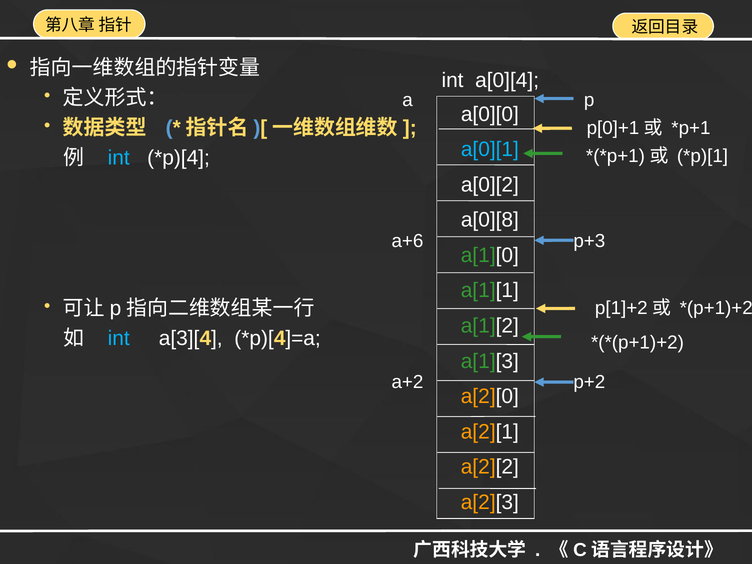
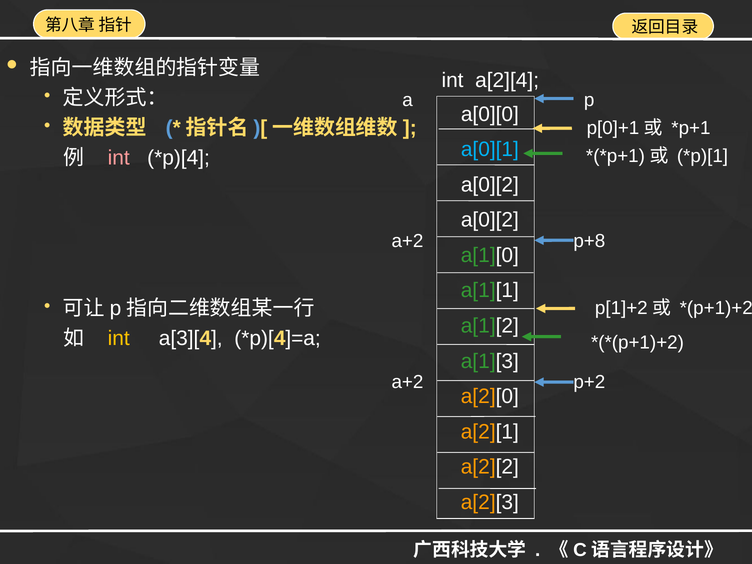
a[0][4: a[0][4 -> a[2][4
int at (119, 158) colour: light blue -> pink
a[0][8 at (490, 220): a[0][8 -> a[0][2
a+6 at (407, 241): a+6 -> a+2
p+3: p+3 -> p+8
int at (119, 339) colour: light blue -> yellow
